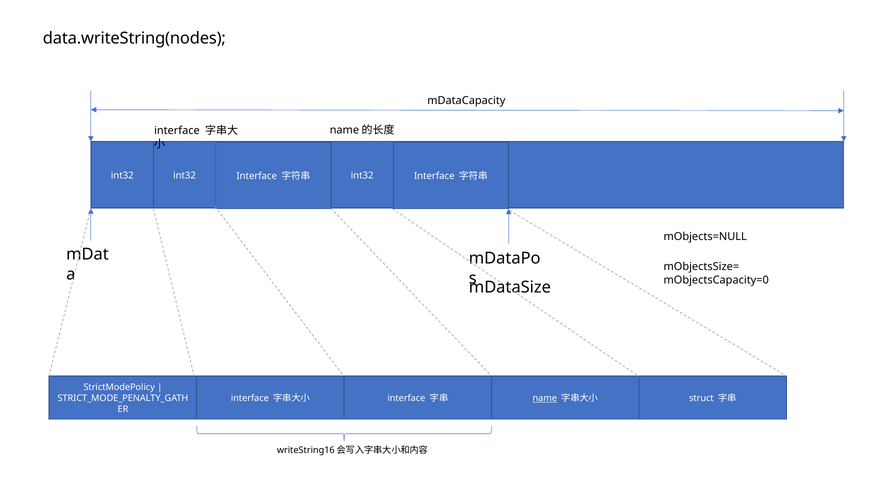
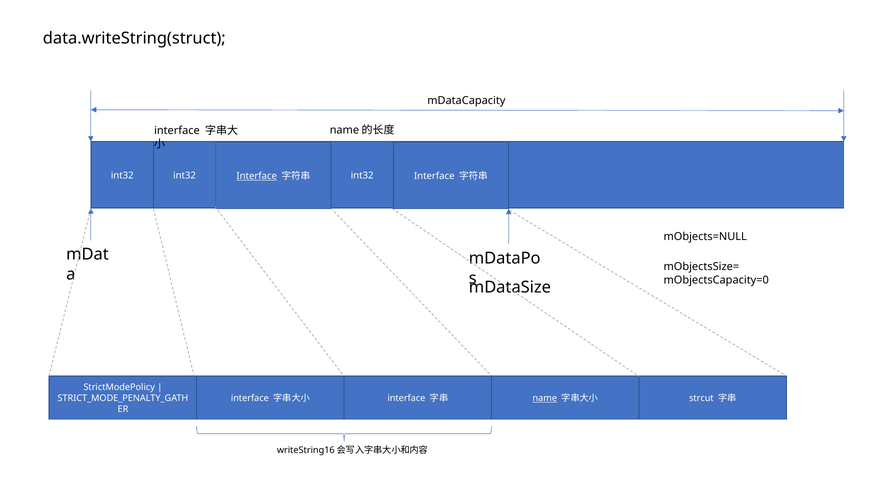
data.writeString(nodes: data.writeString(nodes -> data.writeString(struct
Interface at (257, 176) underline: none -> present
struct: struct -> strcut
